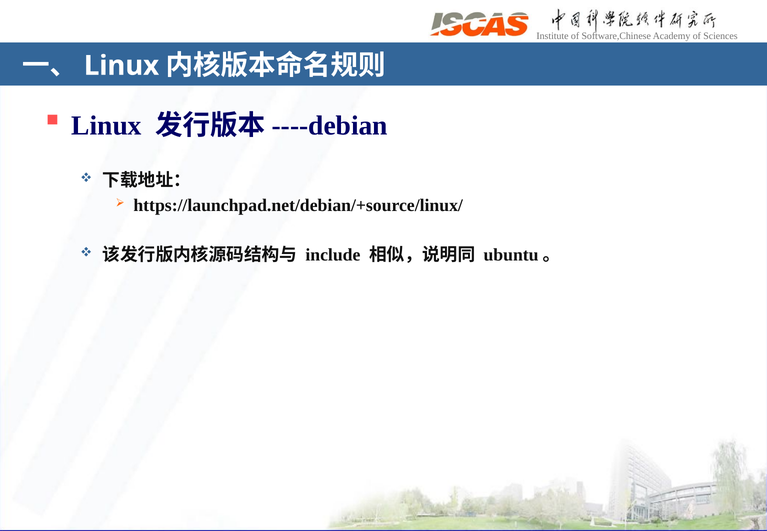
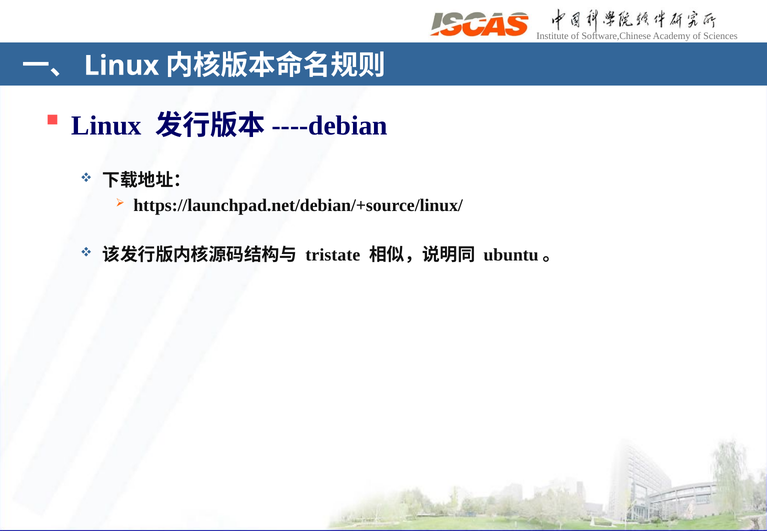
include: include -> tristate
